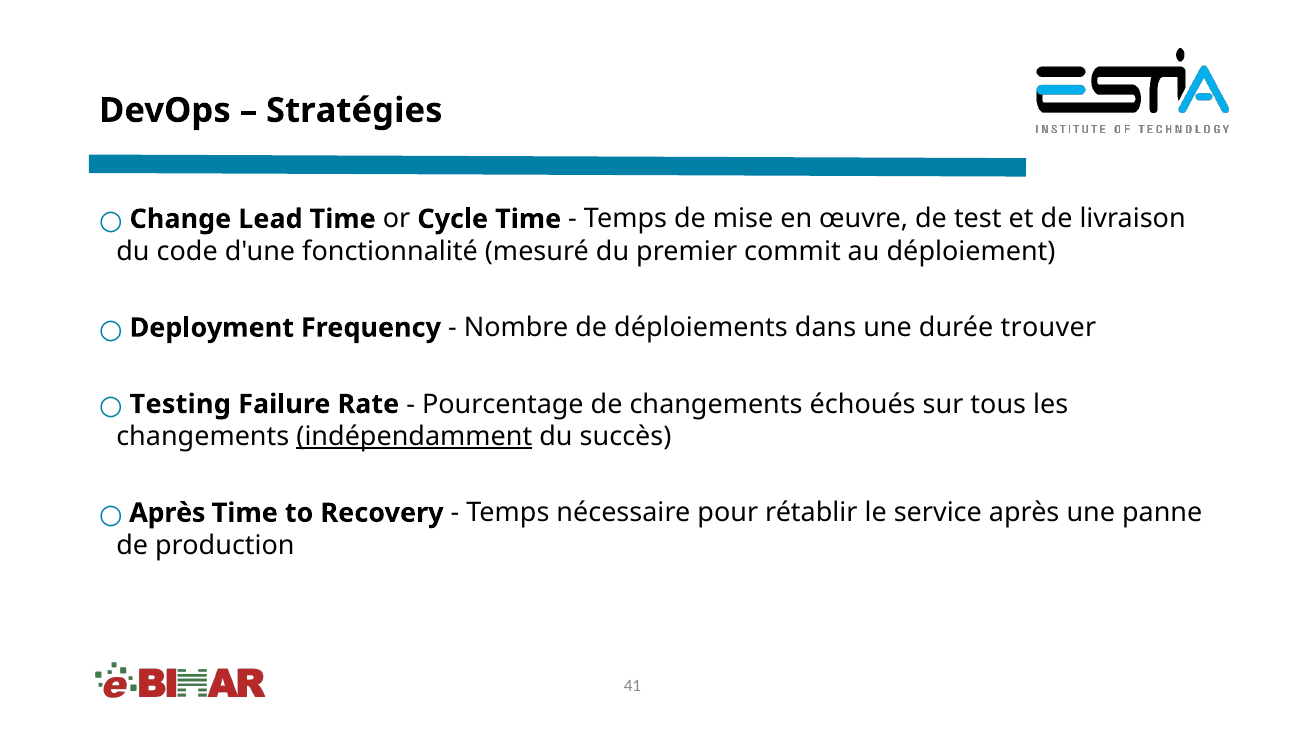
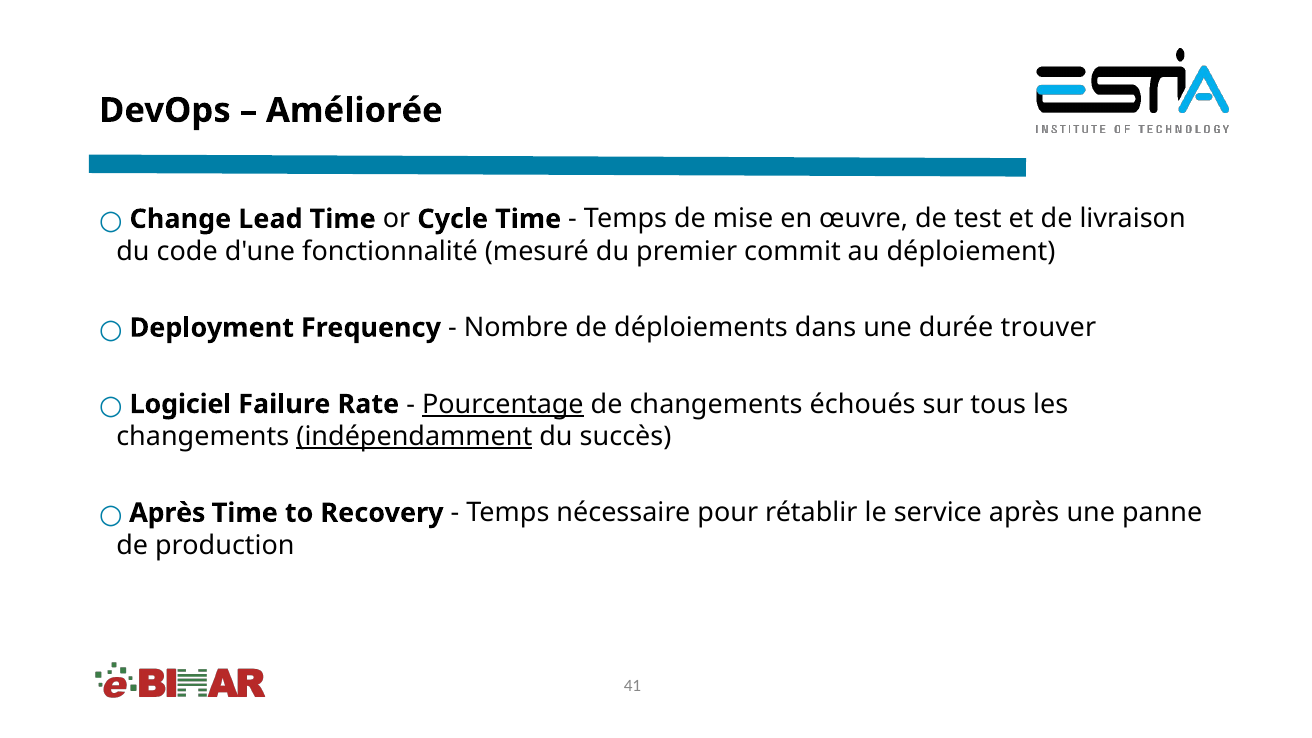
Stratégies: Stratégies -> Améliorée
Testing: Testing -> Logiciel
Pourcentage underline: none -> present
